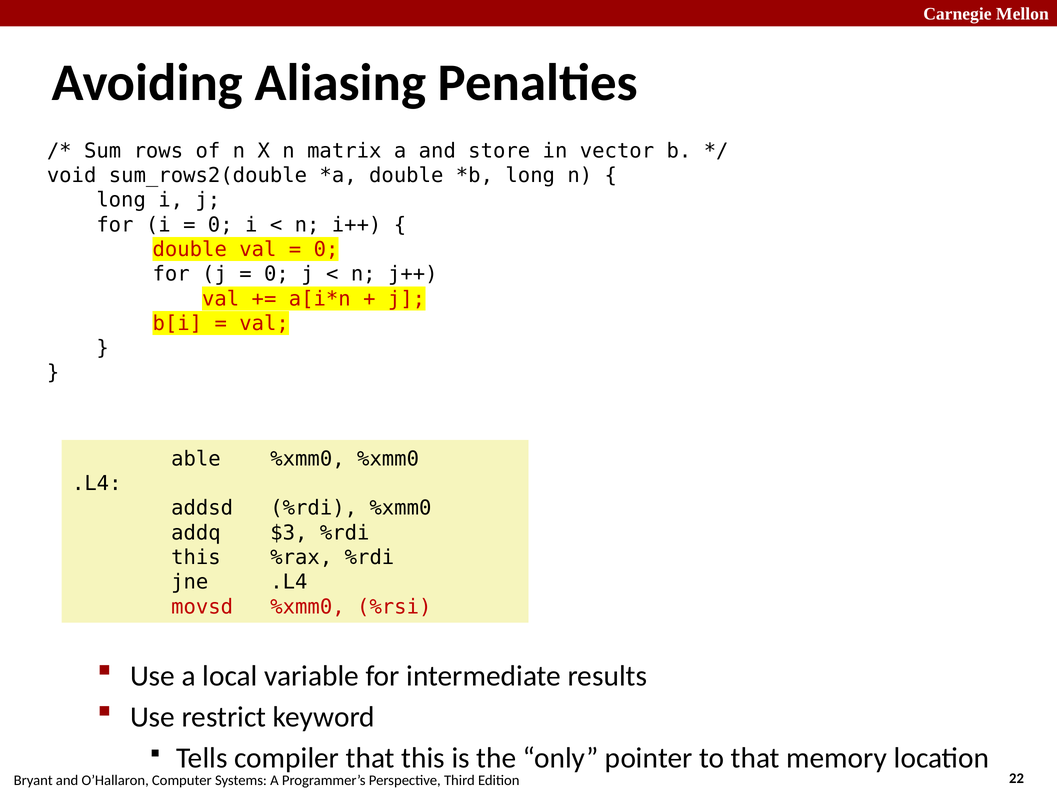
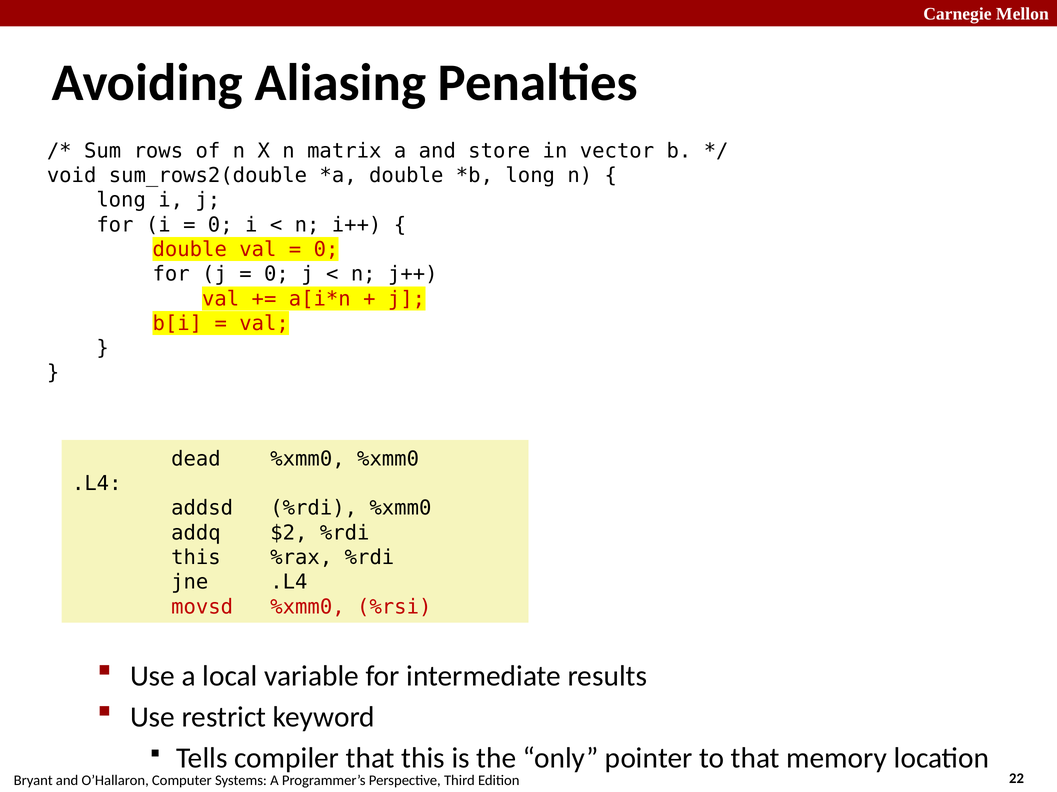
able: able -> dead
$3: $3 -> $2
